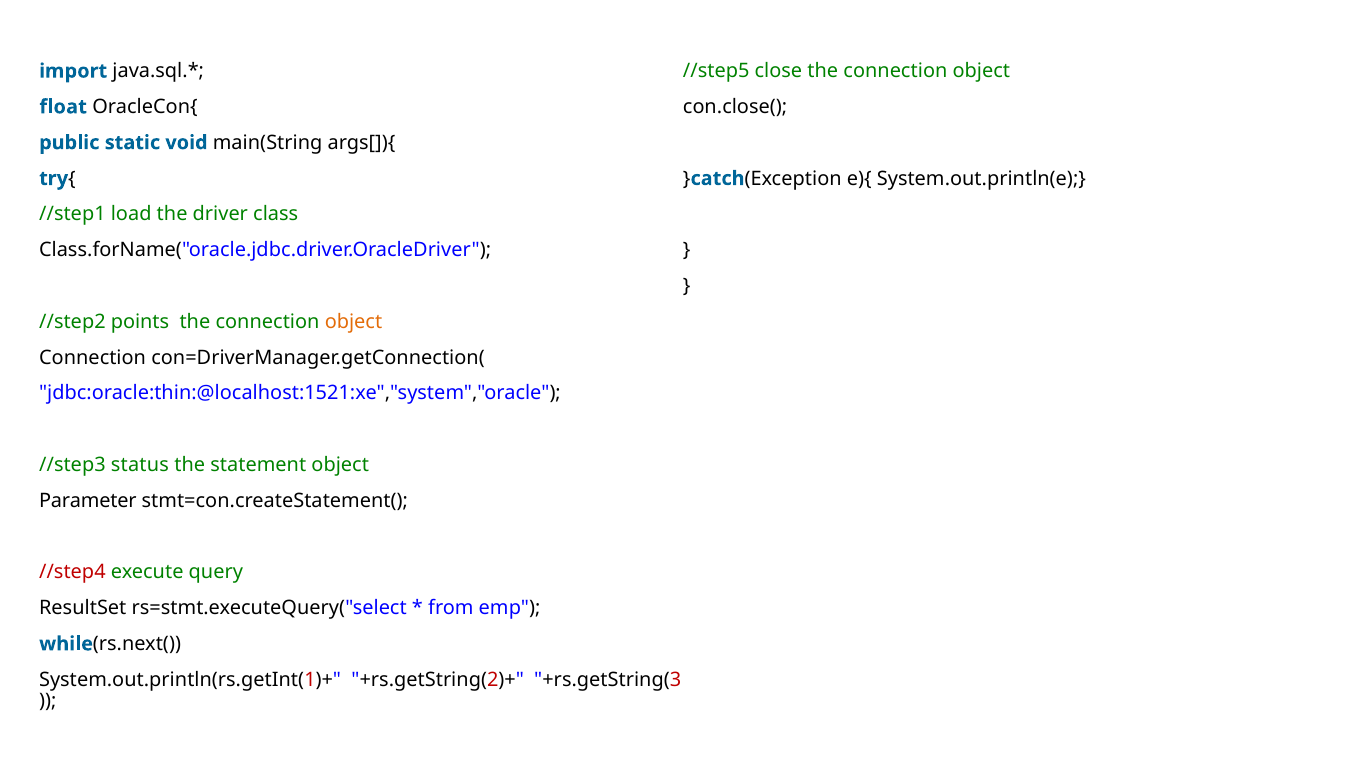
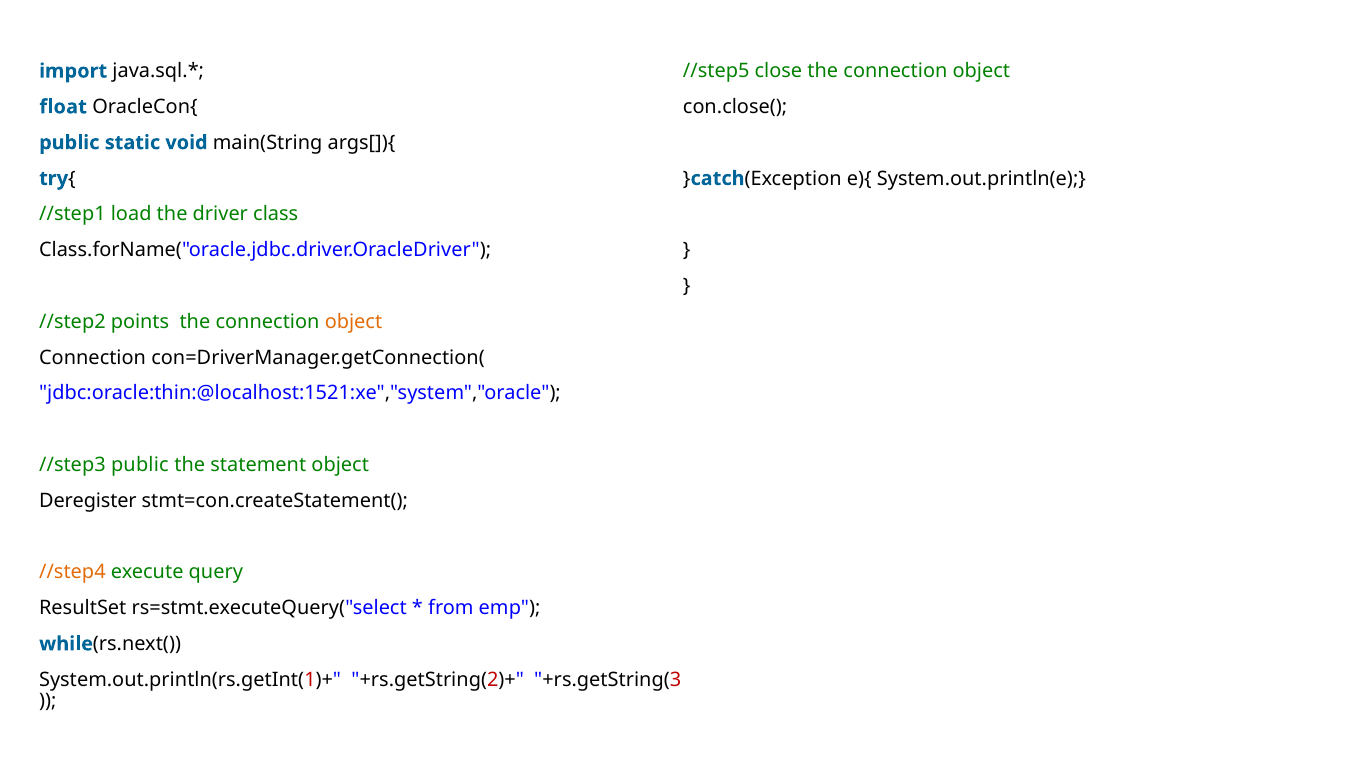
//step3 status: status -> public
Parameter: Parameter -> Deregister
//step4 colour: red -> orange
